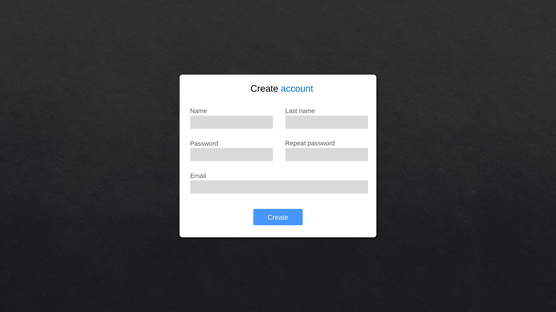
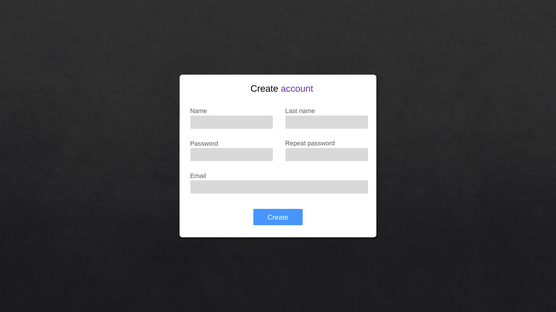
account colour: blue -> purple
